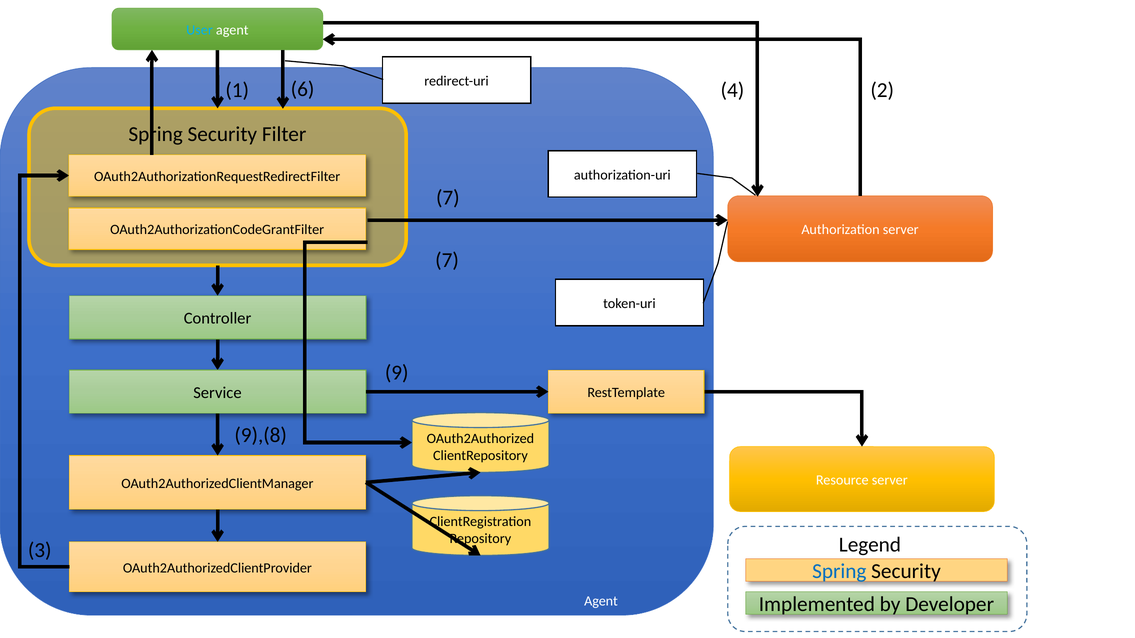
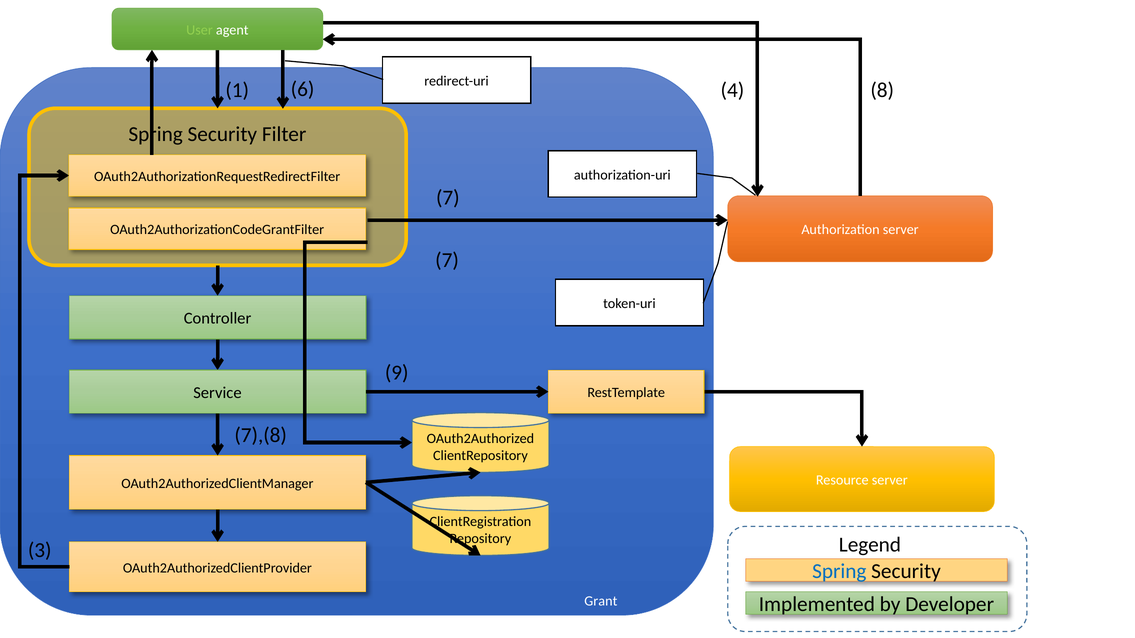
User colour: light blue -> light green
2: 2 -> 8
9),(8: 9),(8 -> 7),(8
Agent at (601, 601): Agent -> Grant
